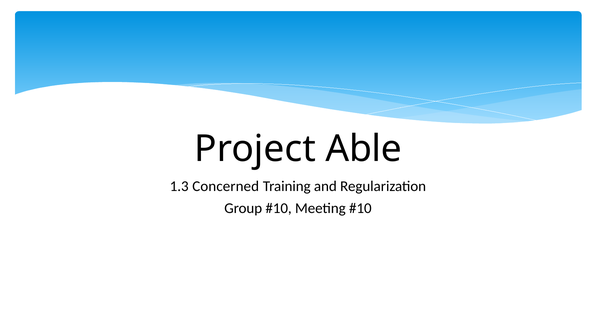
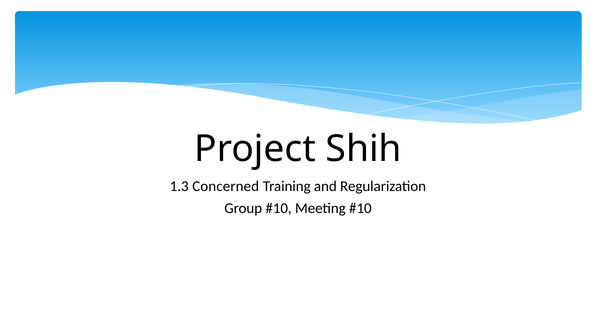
Able: Able -> Shih
